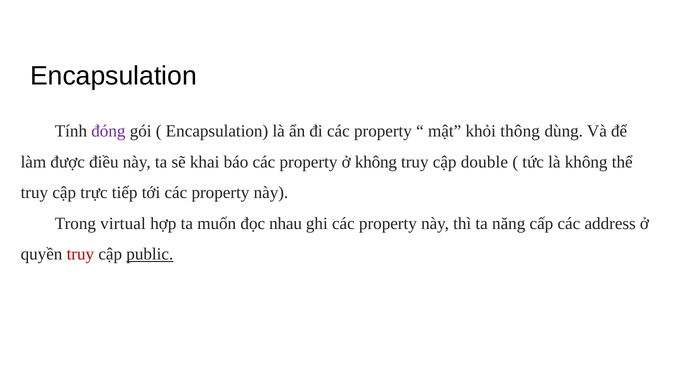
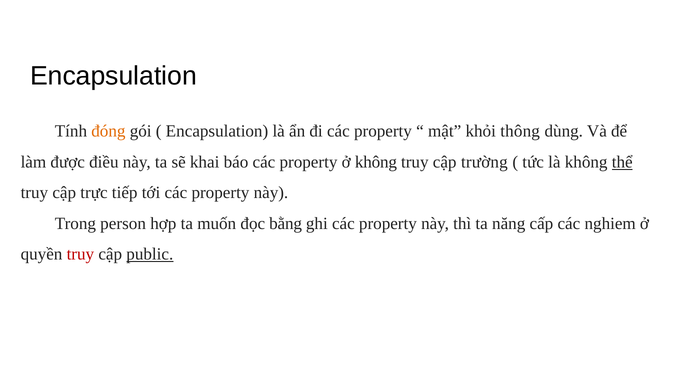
đóng colour: purple -> orange
double: double -> trường
thể underline: none -> present
virtual: virtual -> person
nhau: nhau -> bằng
address: address -> nghiem
